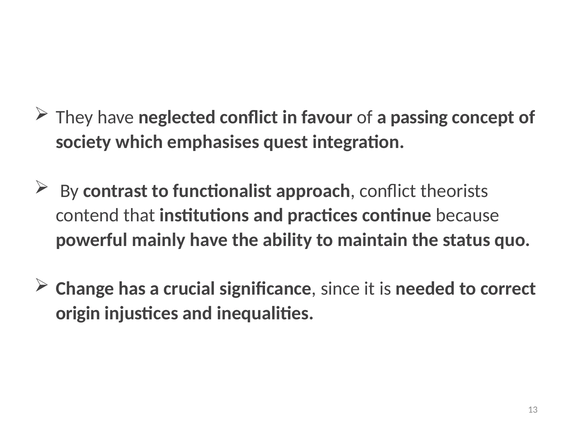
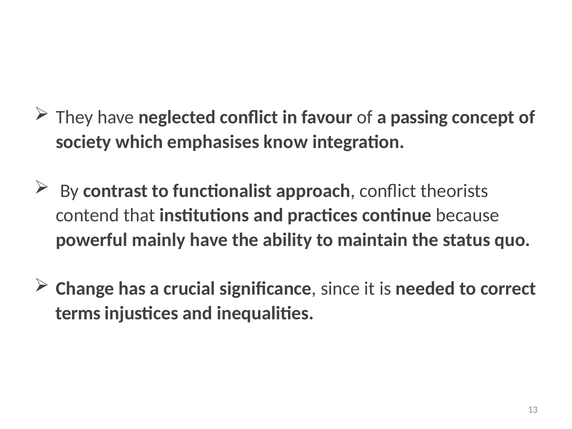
quest: quest -> know
origin: origin -> terms
